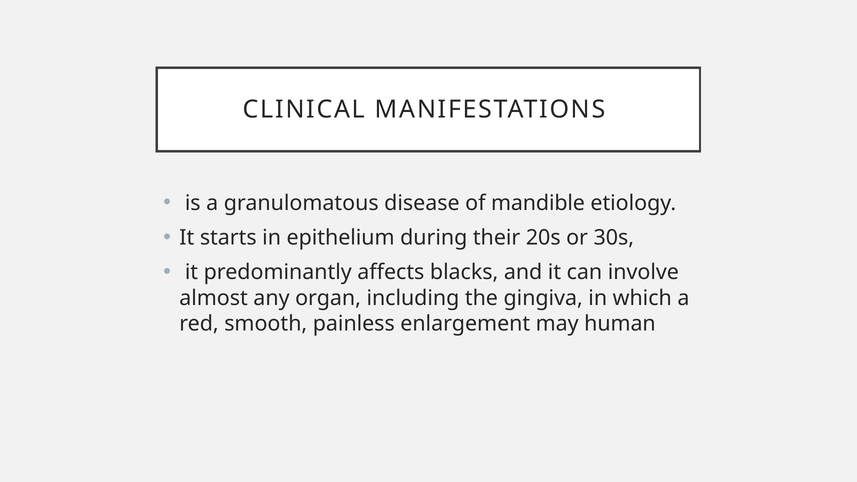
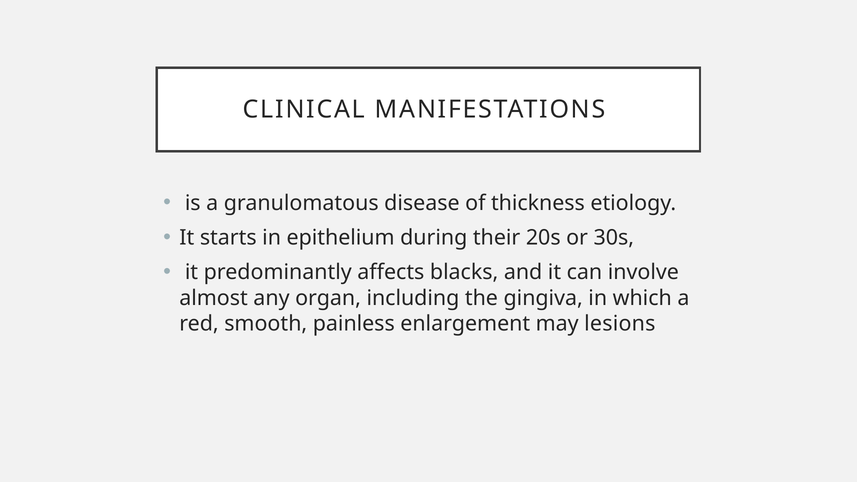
mandible: mandible -> thickness
human: human -> lesions
